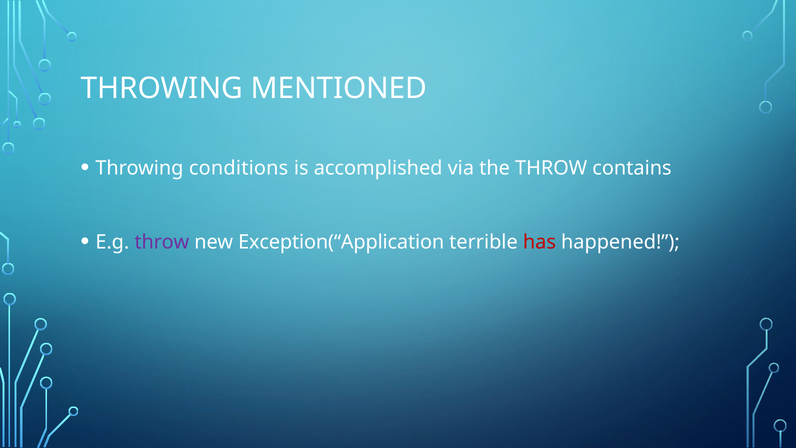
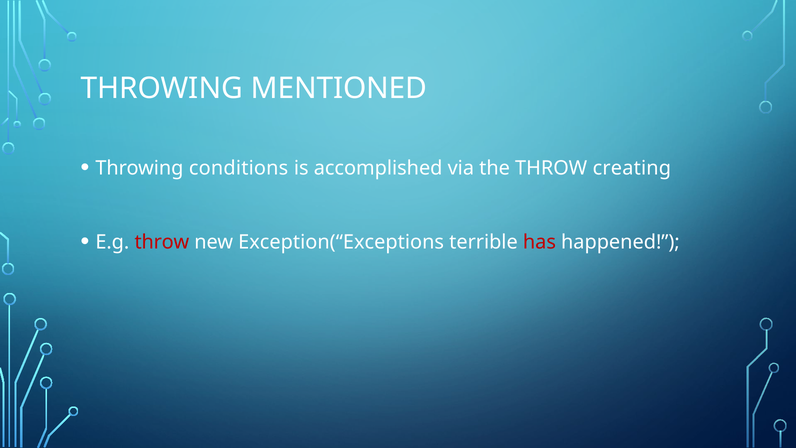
contains: contains -> creating
throw at (162, 242) colour: purple -> red
Exception(“Application: Exception(“Application -> Exception(“Exceptions
